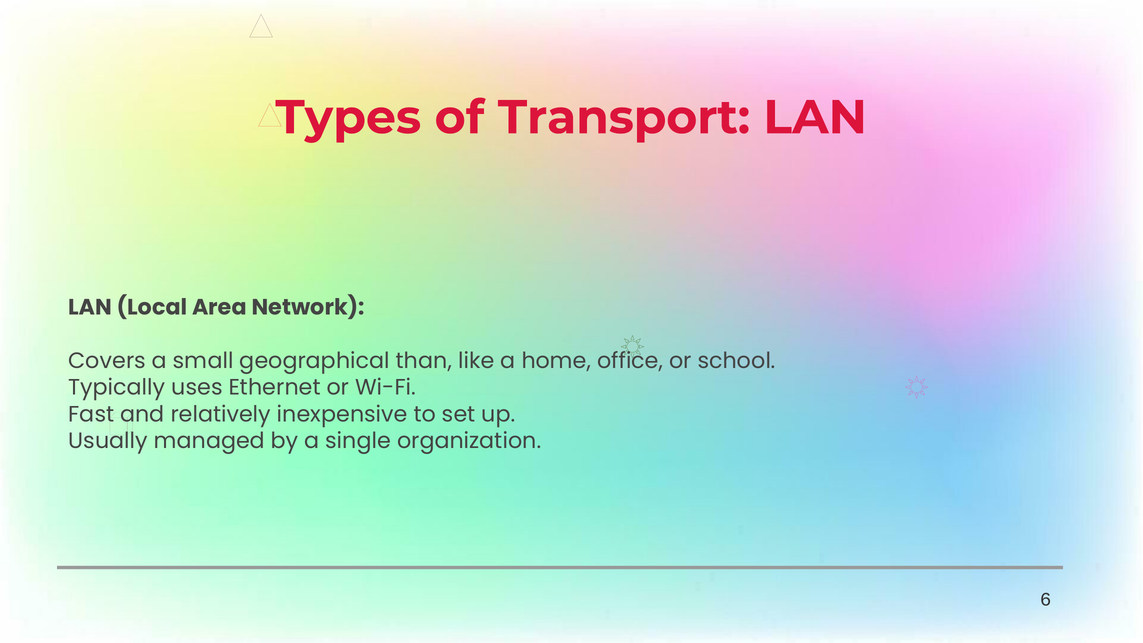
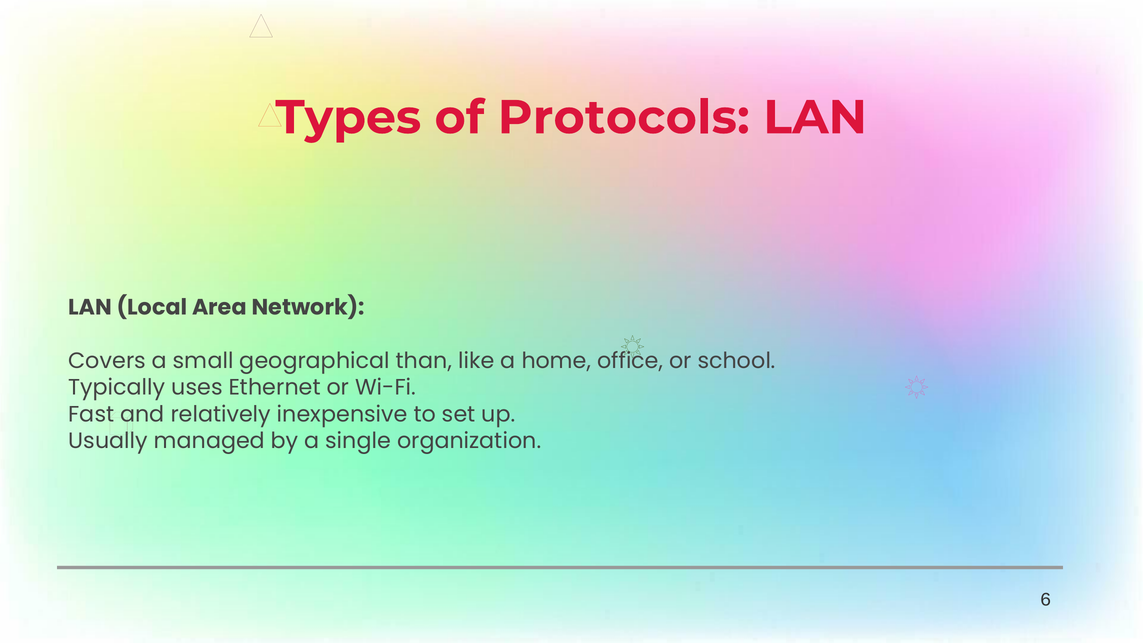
Transport: Transport -> Protocols
